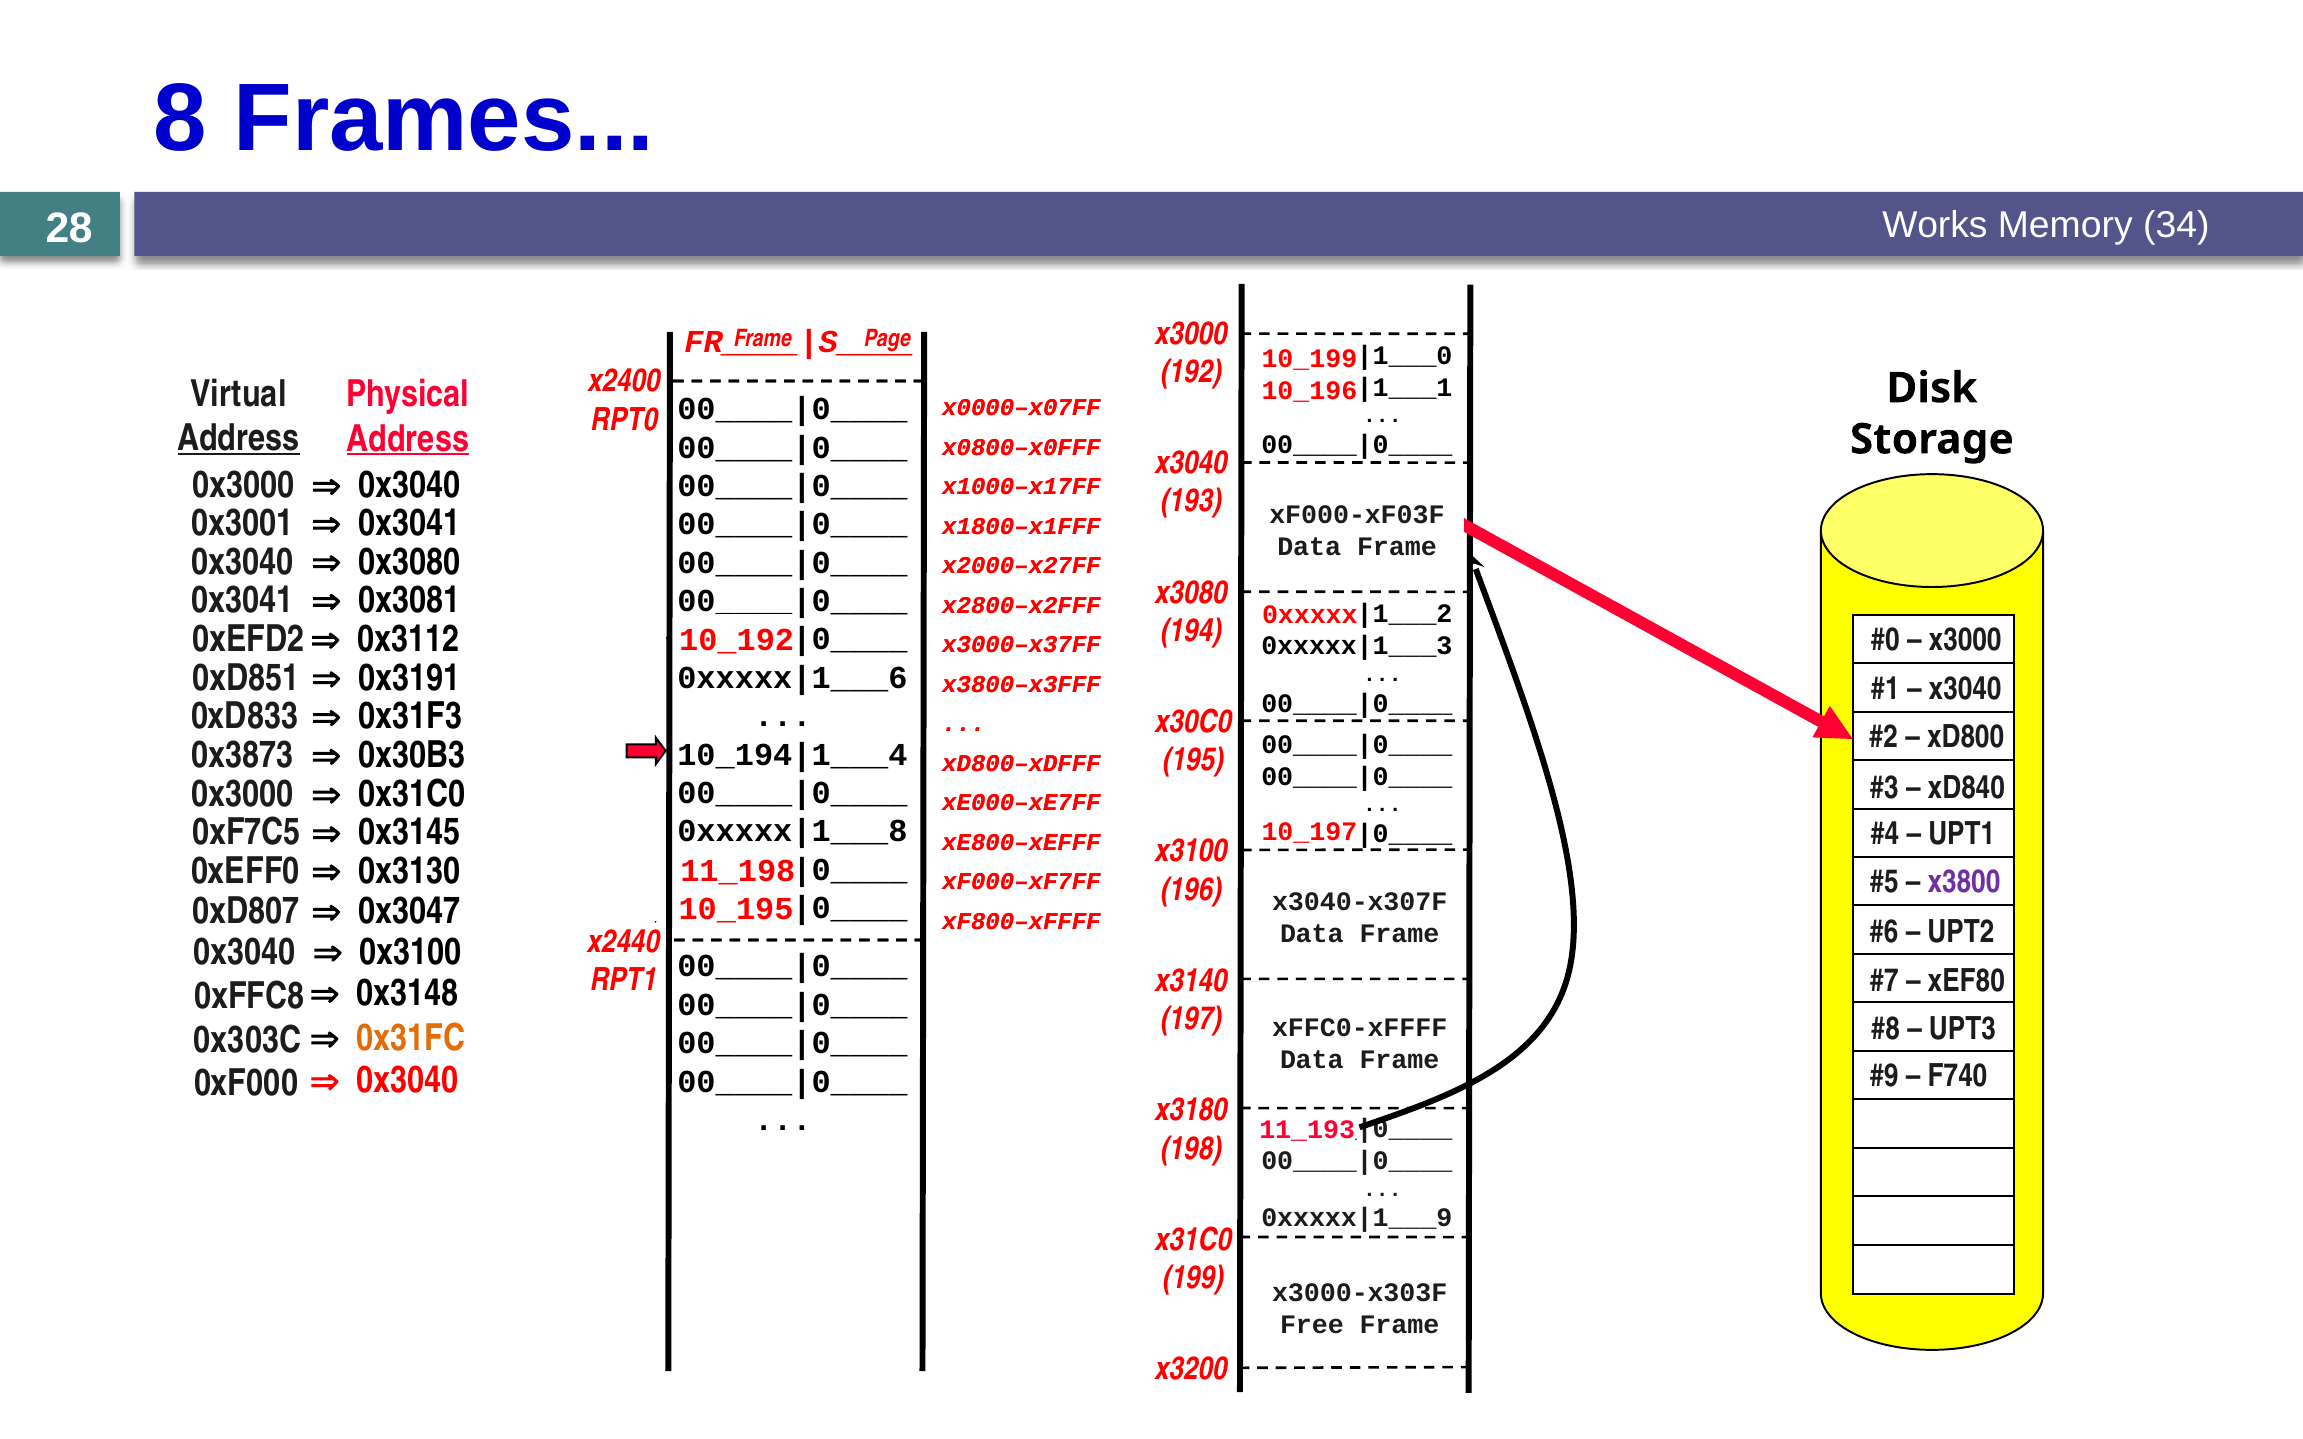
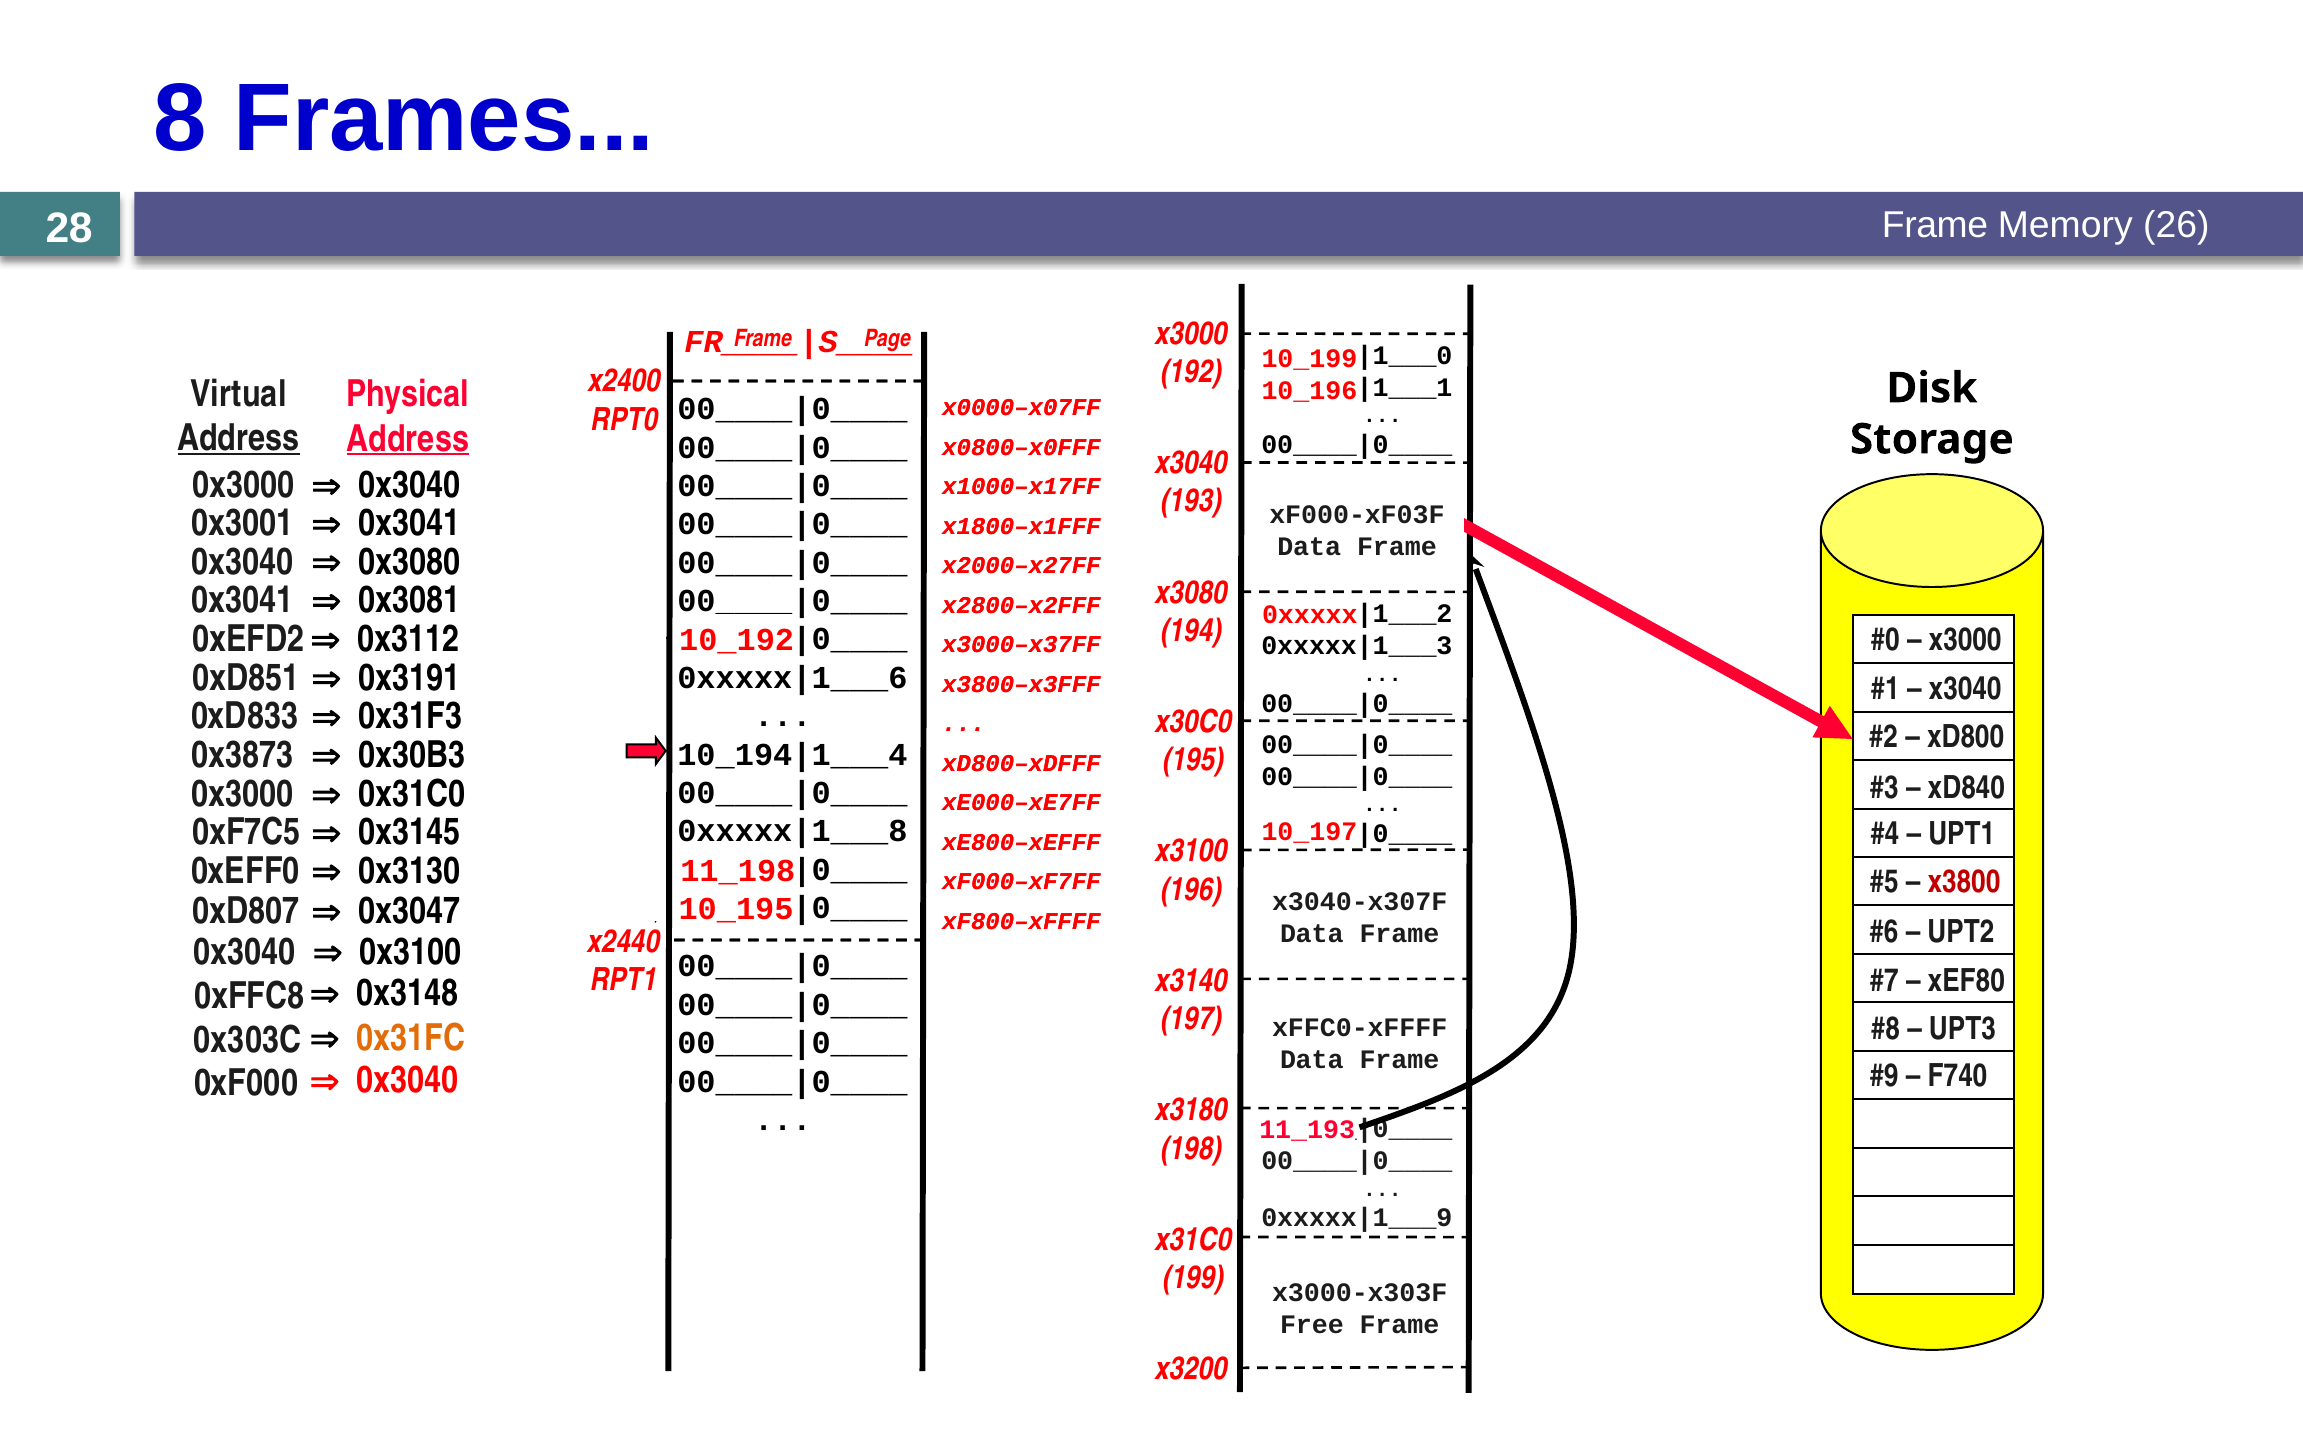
Works at (1935, 226): Works -> Frame
34: 34 -> 26
x3800 colour: purple -> red
